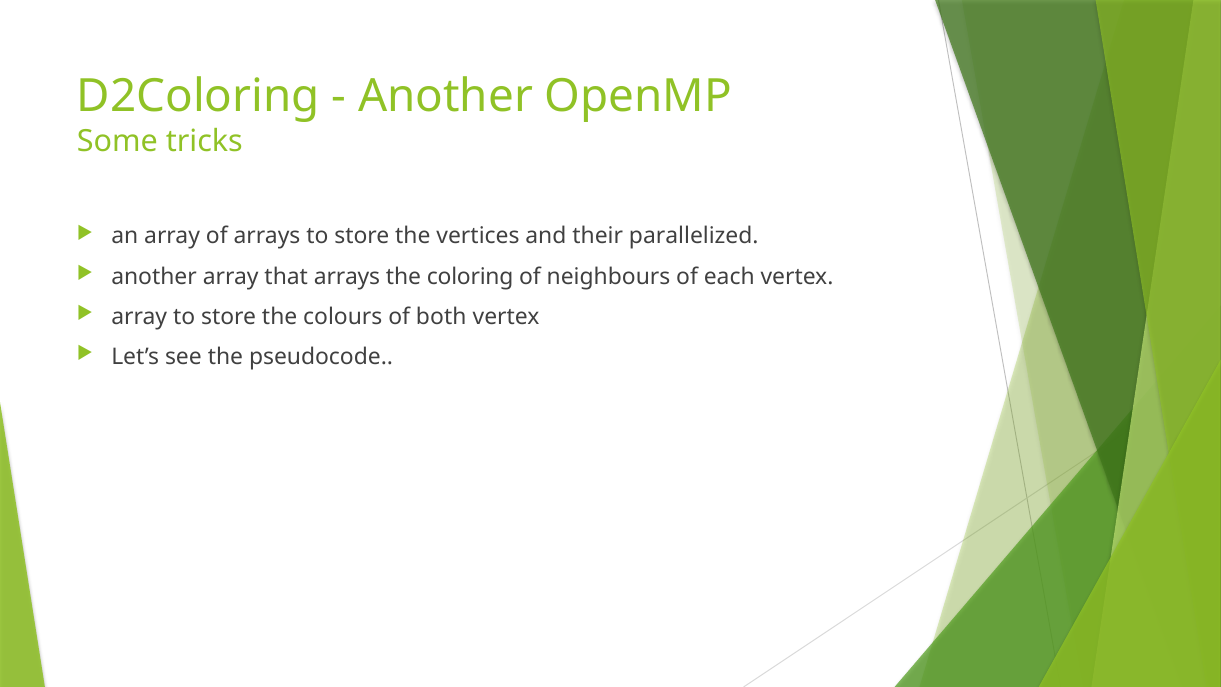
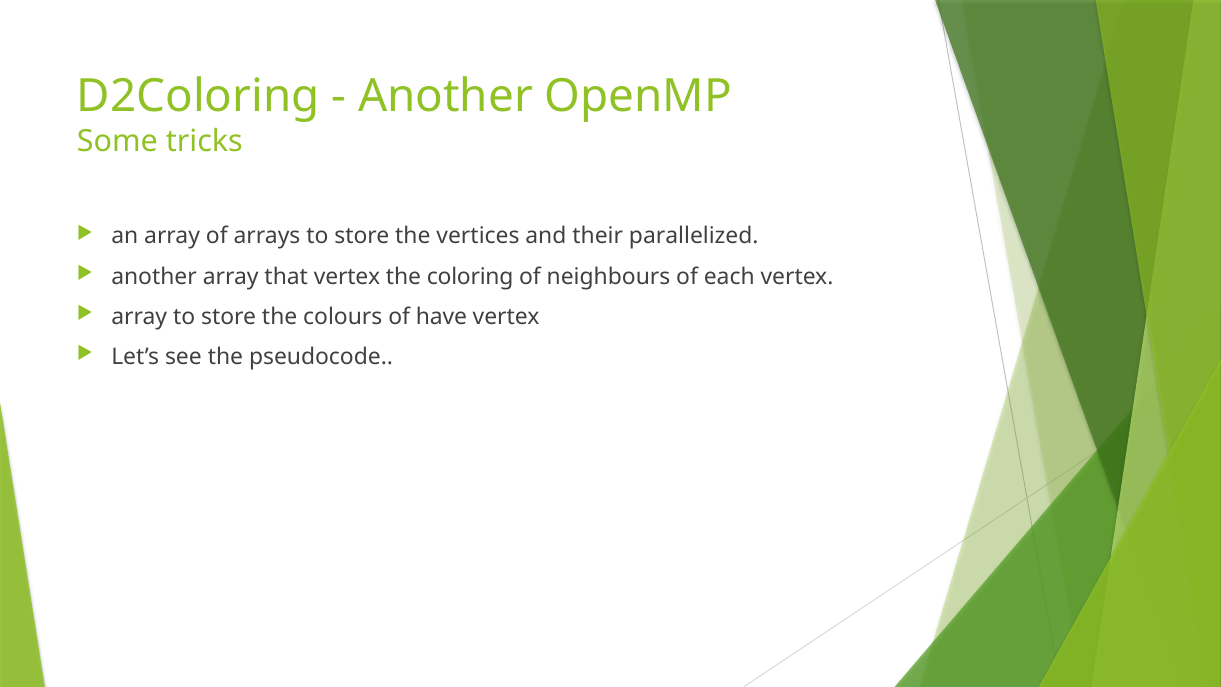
that arrays: arrays -> vertex
both: both -> have
